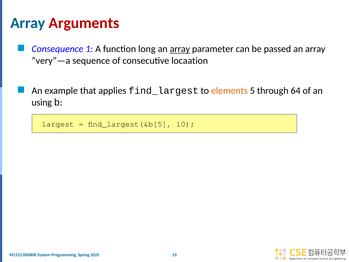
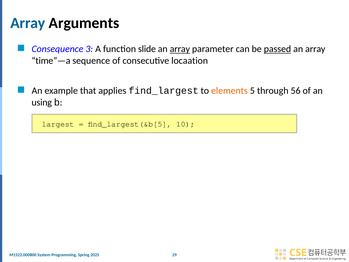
Arguments colour: red -> black
1: 1 -> 3
long: long -> slide
passed underline: none -> present
very”—a: very”—a -> time”—a
64: 64 -> 56
